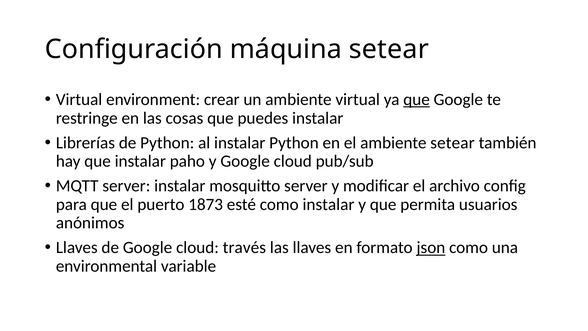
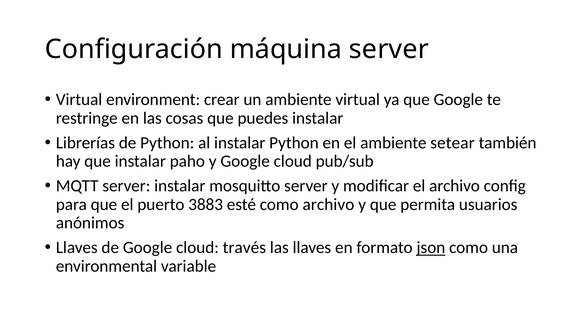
máquina setear: setear -> server
que at (417, 99) underline: present -> none
1873: 1873 -> 3883
como instalar: instalar -> archivo
